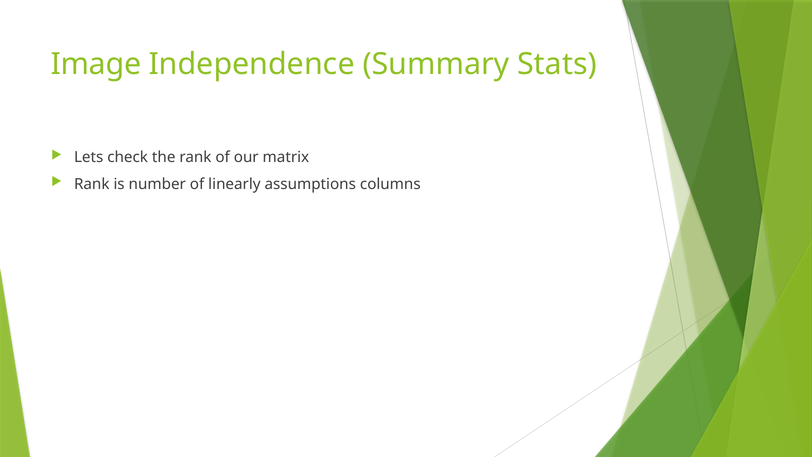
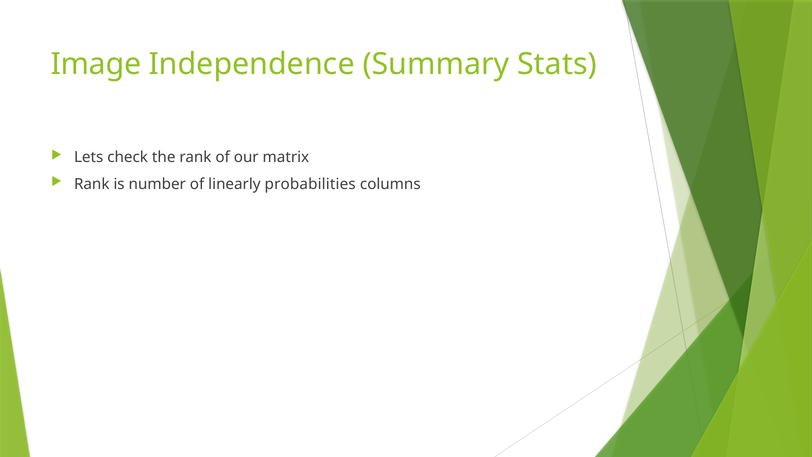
assumptions: assumptions -> probabilities
